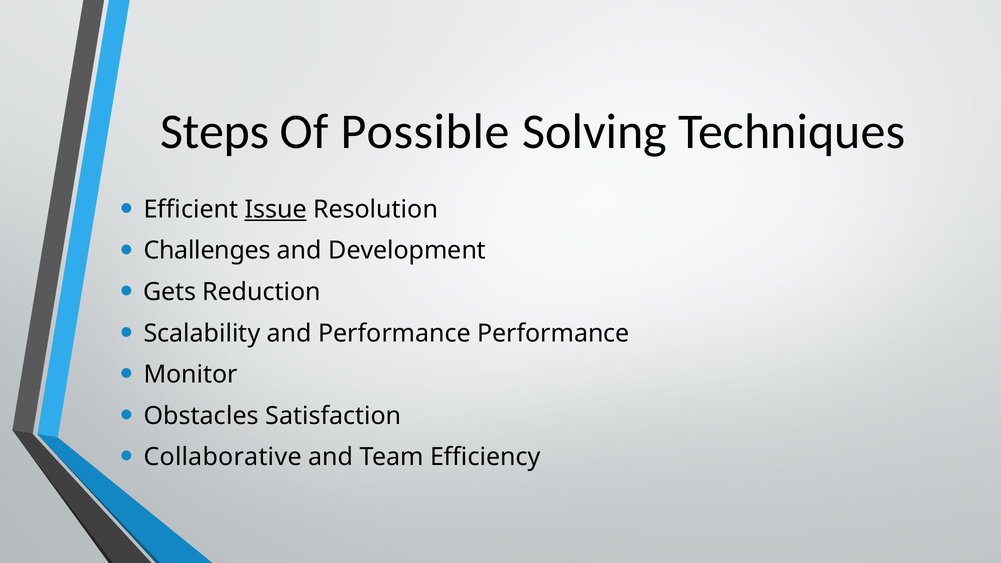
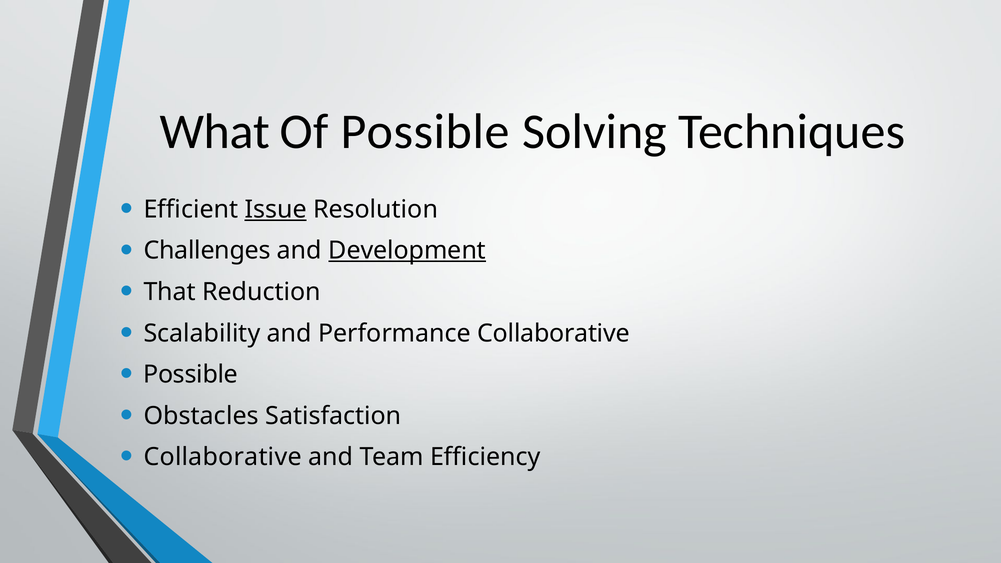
Steps: Steps -> What
Development underline: none -> present
Gets: Gets -> That
Performance Performance: Performance -> Collaborative
Monitor at (191, 375): Monitor -> Possible
